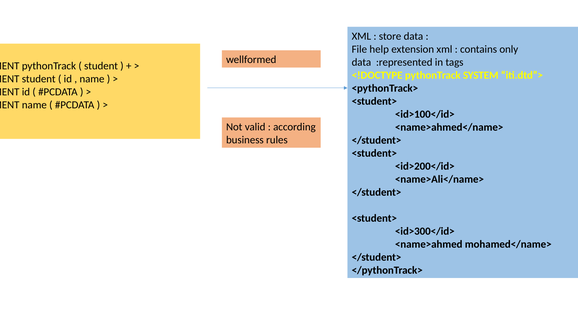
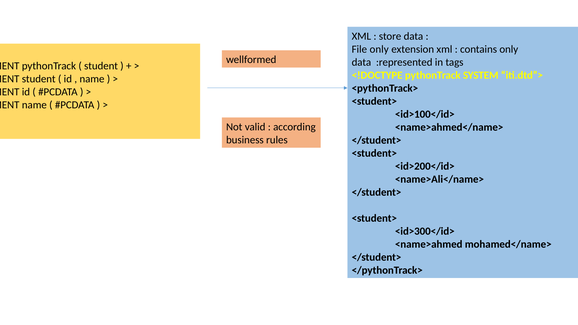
File help: help -> only
